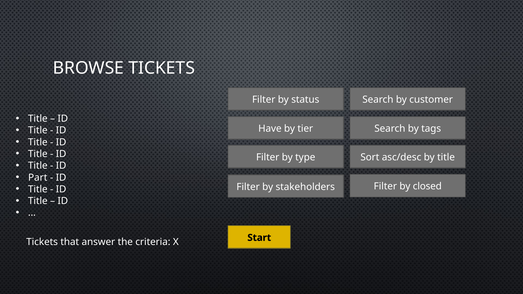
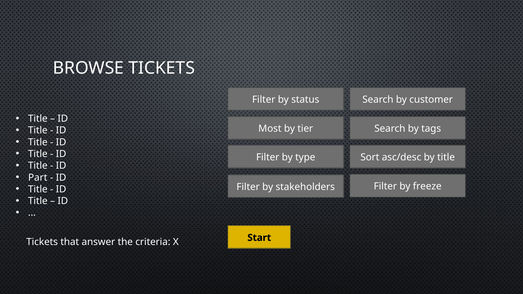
Have: Have -> Most
closed: closed -> freeze
